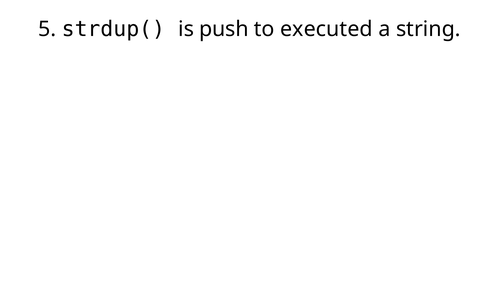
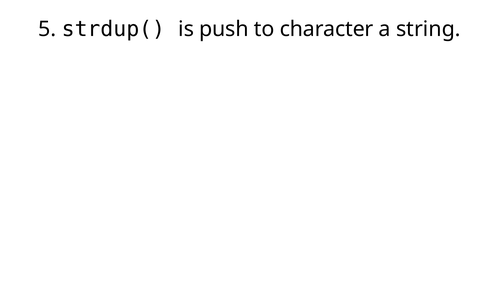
executed: executed -> character
